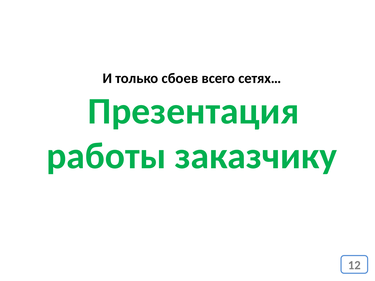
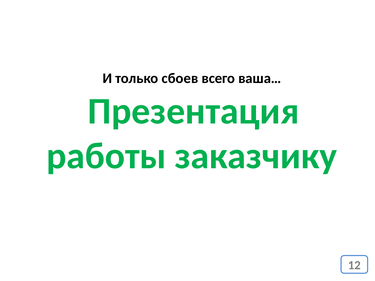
сетях…: сетях… -> ваша…
